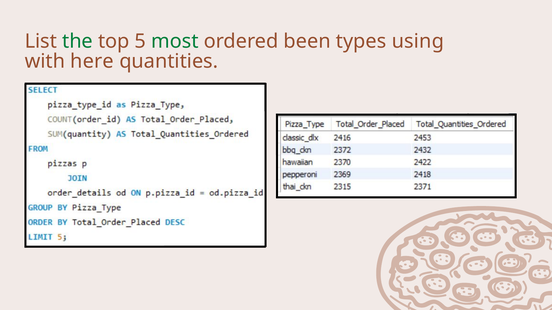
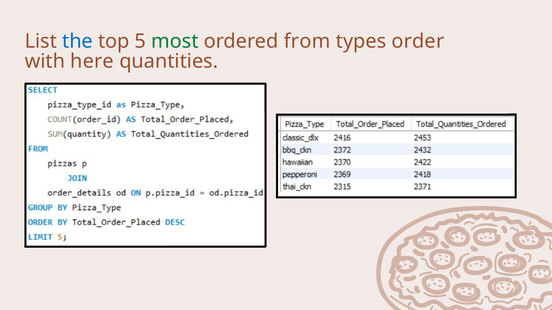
the colour: green -> blue
been: been -> from
using: using -> order
